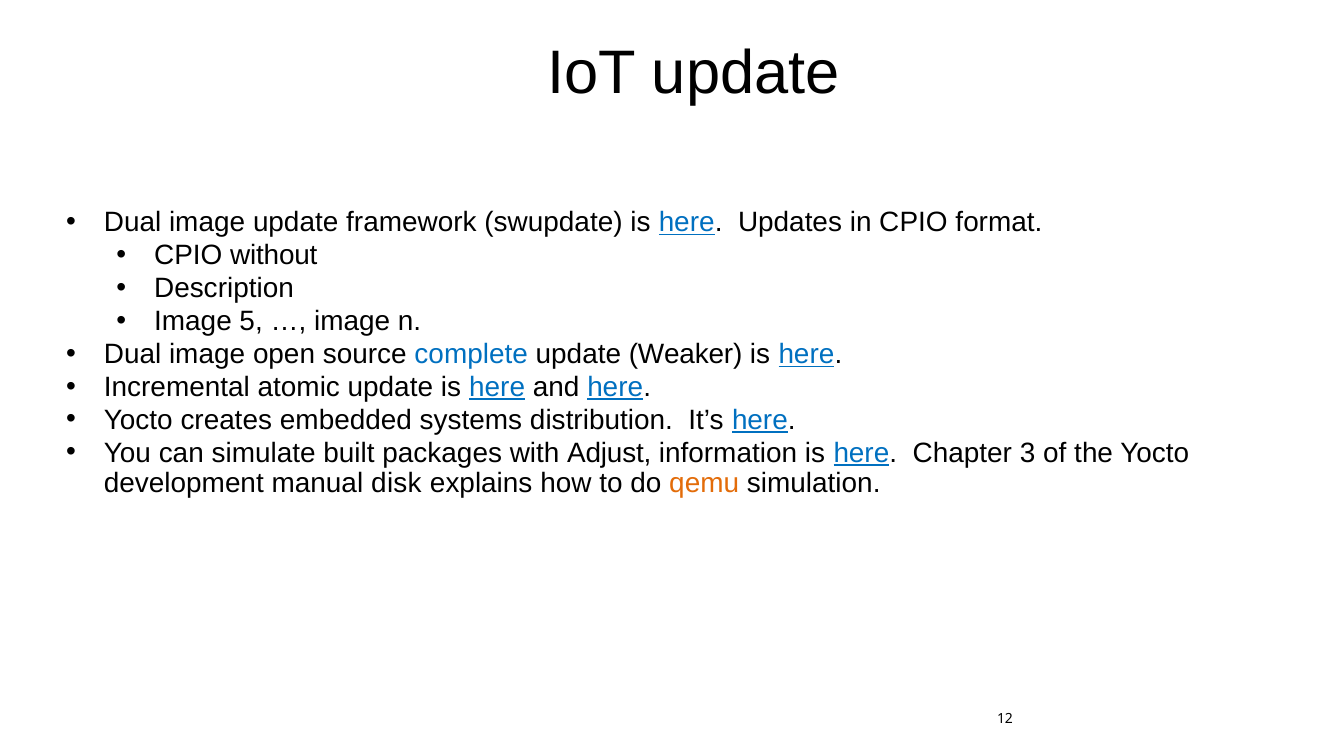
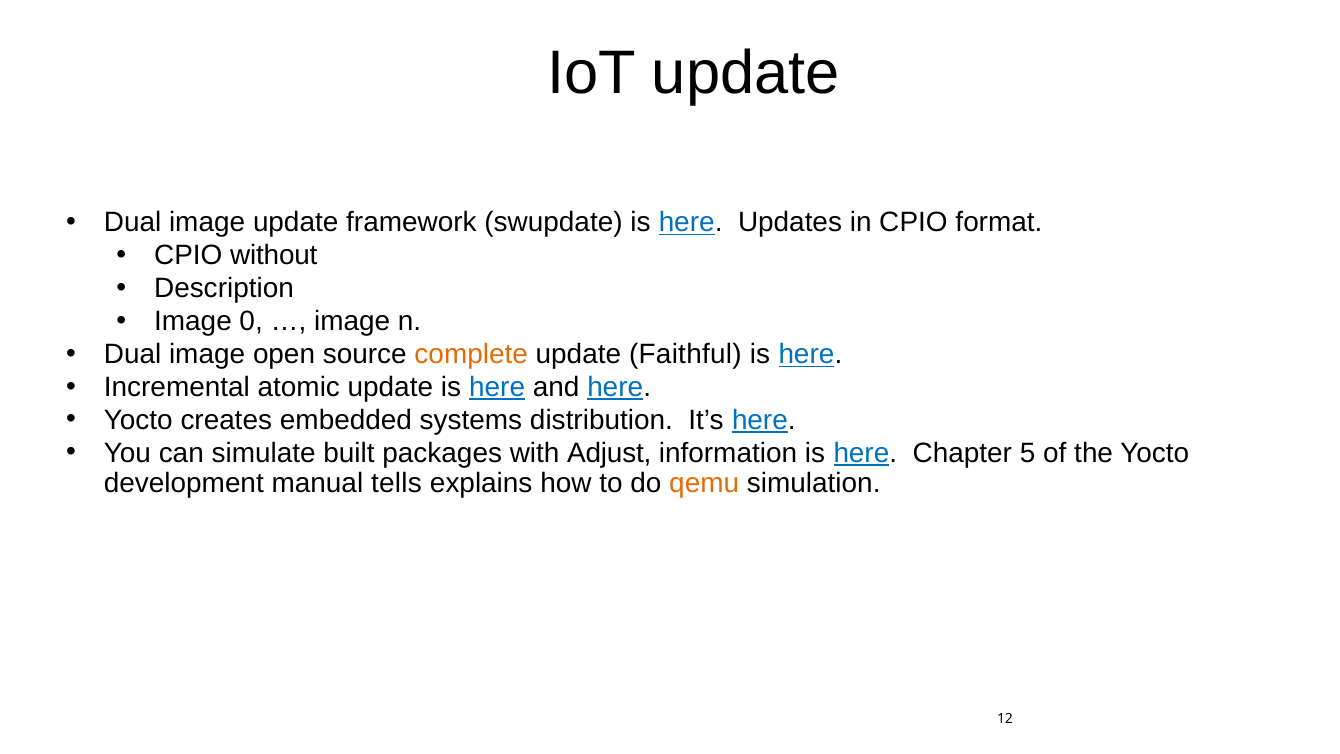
5: 5 -> 0
complete colour: blue -> orange
Weaker: Weaker -> Faithful
3: 3 -> 5
disk: disk -> tells
